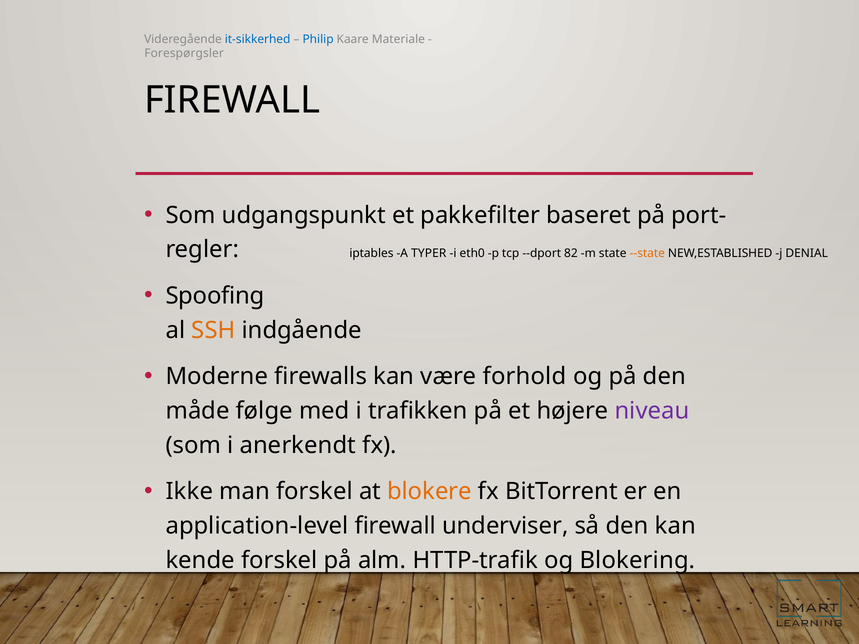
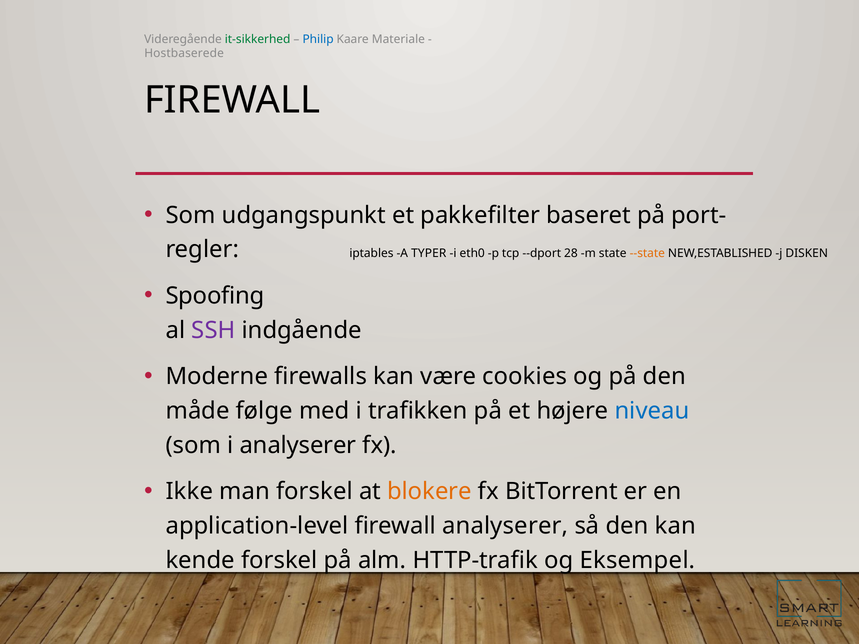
it-sikkerhed colour: blue -> green
Forespørgsler: Forespørgsler -> Hostbaserede
82: 82 -> 28
DENIAL: DENIAL -> DISKEN
SSH colour: orange -> purple
forhold: forhold -> cookies
niveau colour: purple -> blue
i anerkendt: anerkendt -> analyserer
firewall underviser: underviser -> analyserer
Blokering: Blokering -> Eksempel
